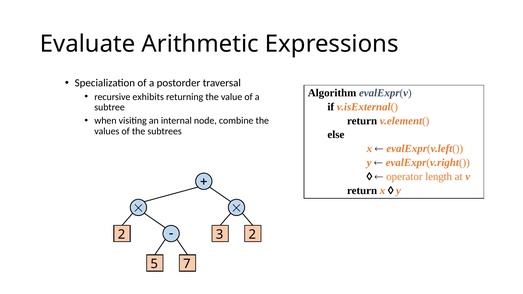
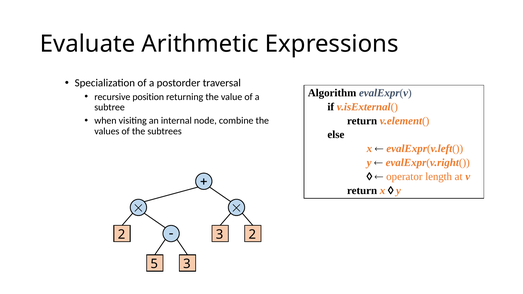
exhibits: exhibits -> position
5 7: 7 -> 3
